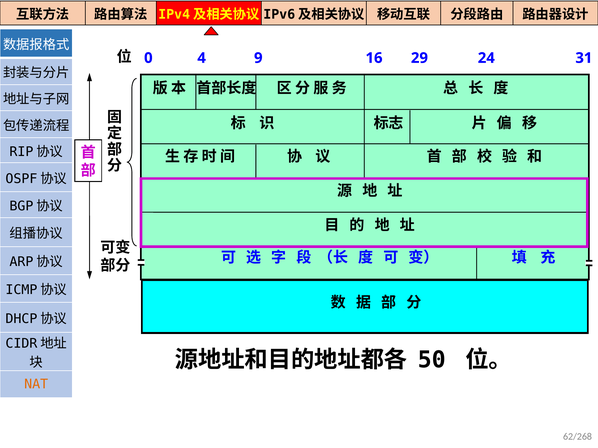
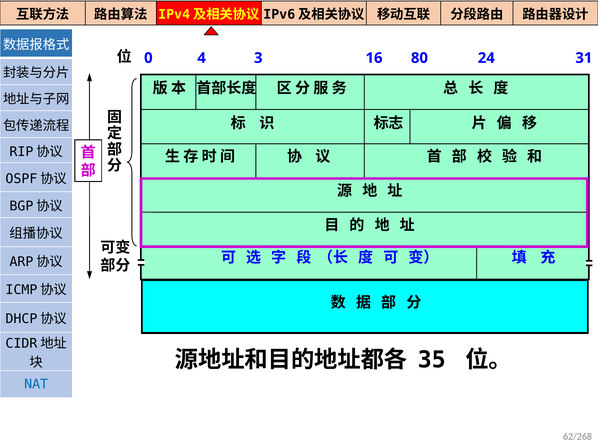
9: 9 -> 3
29: 29 -> 80
50: 50 -> 35
NAT colour: orange -> blue
